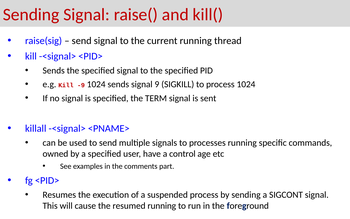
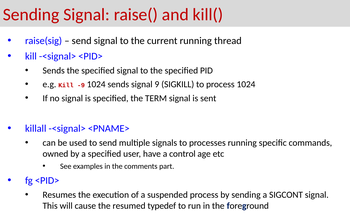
resumed running: running -> typedef
